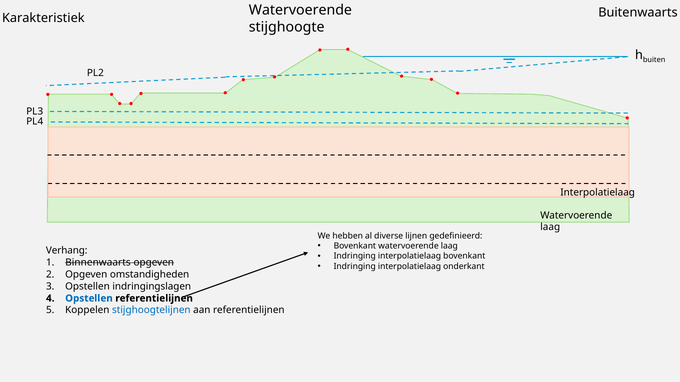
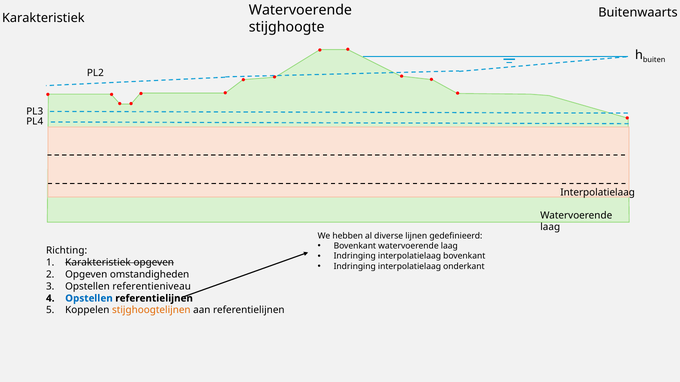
Verhang: Verhang -> Richting
Binnenwaarts at (98, 263): Binnenwaarts -> Karakteristiek
indringingslagen: indringingslagen -> referentieniveau
stijghoogtelijnen colour: blue -> orange
